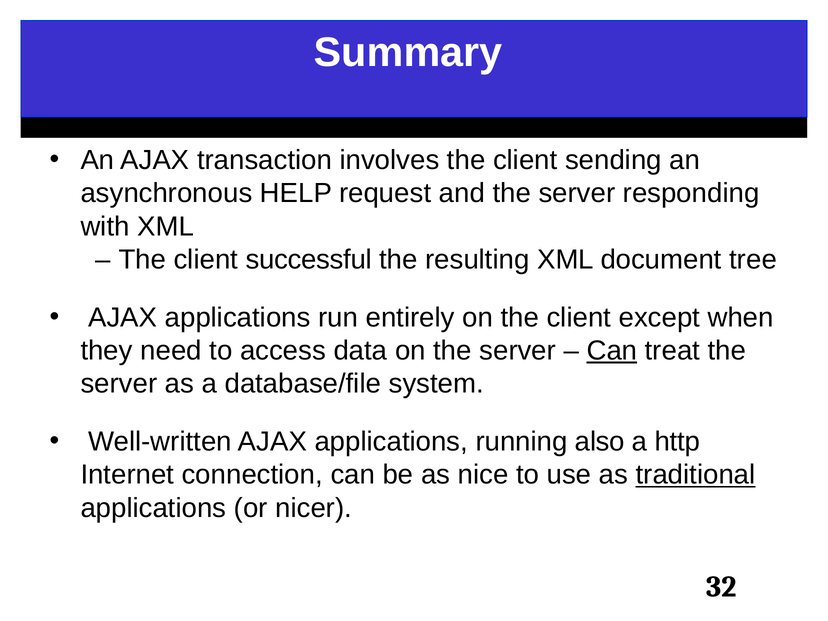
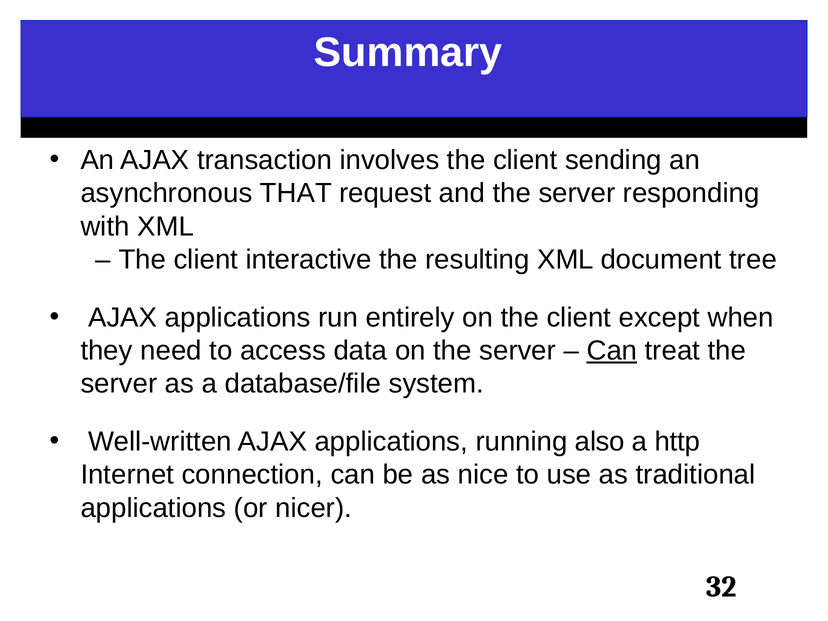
HELP: HELP -> THAT
successful: successful -> interactive
traditional underline: present -> none
